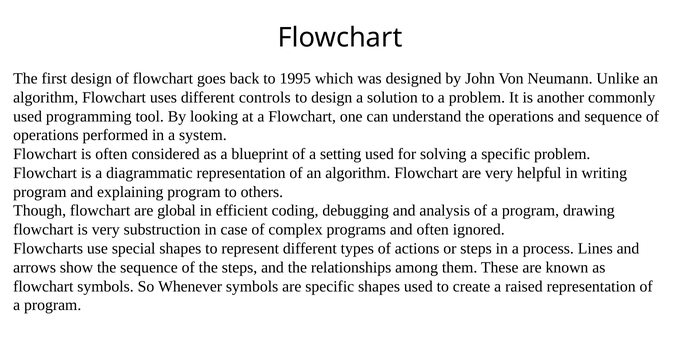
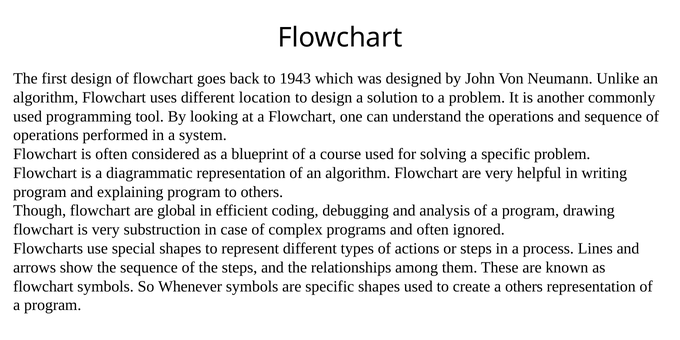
1995: 1995 -> 1943
controls: controls -> location
setting: setting -> course
a raised: raised -> others
